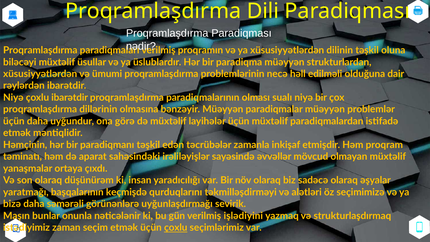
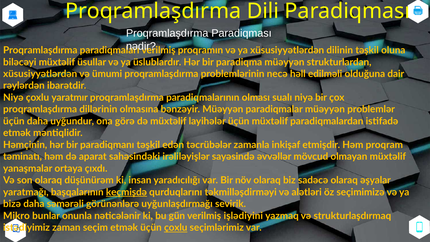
çoxlu ibarətdir: ibarətdir -> yaratmır
keçmişdə underline: none -> present
Maşın: Maşın -> Mikro
